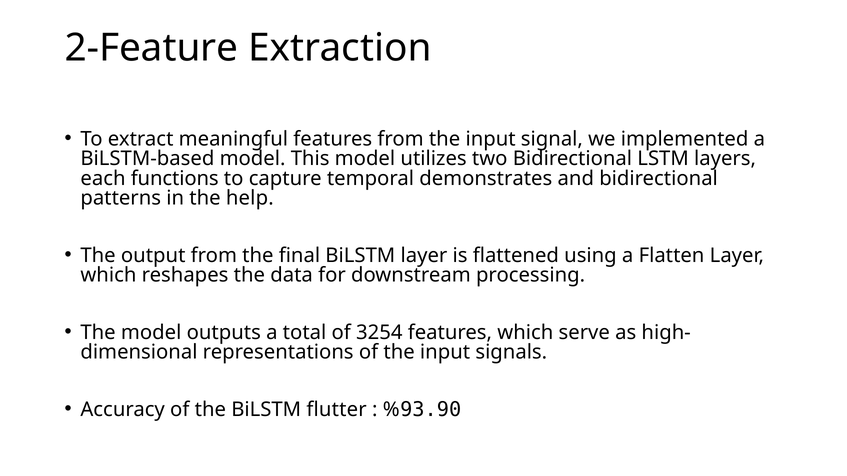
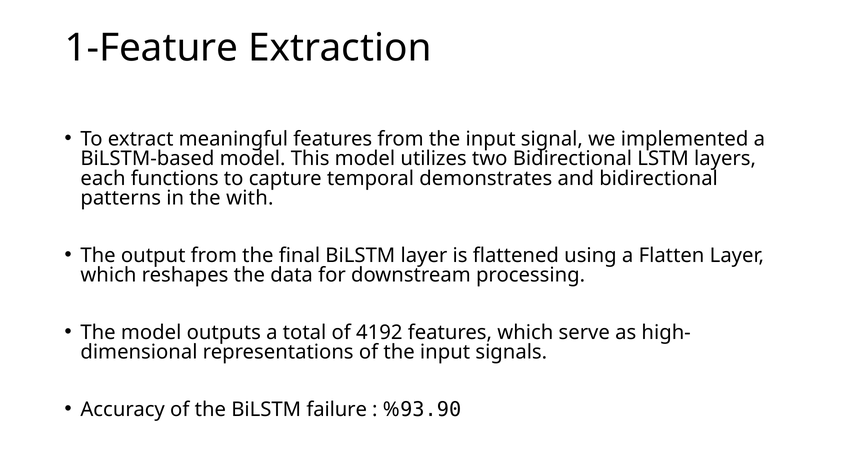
2-Feature: 2-Feature -> 1-Feature
help: help -> with
3254: 3254 -> 4192
flutter: flutter -> failure
